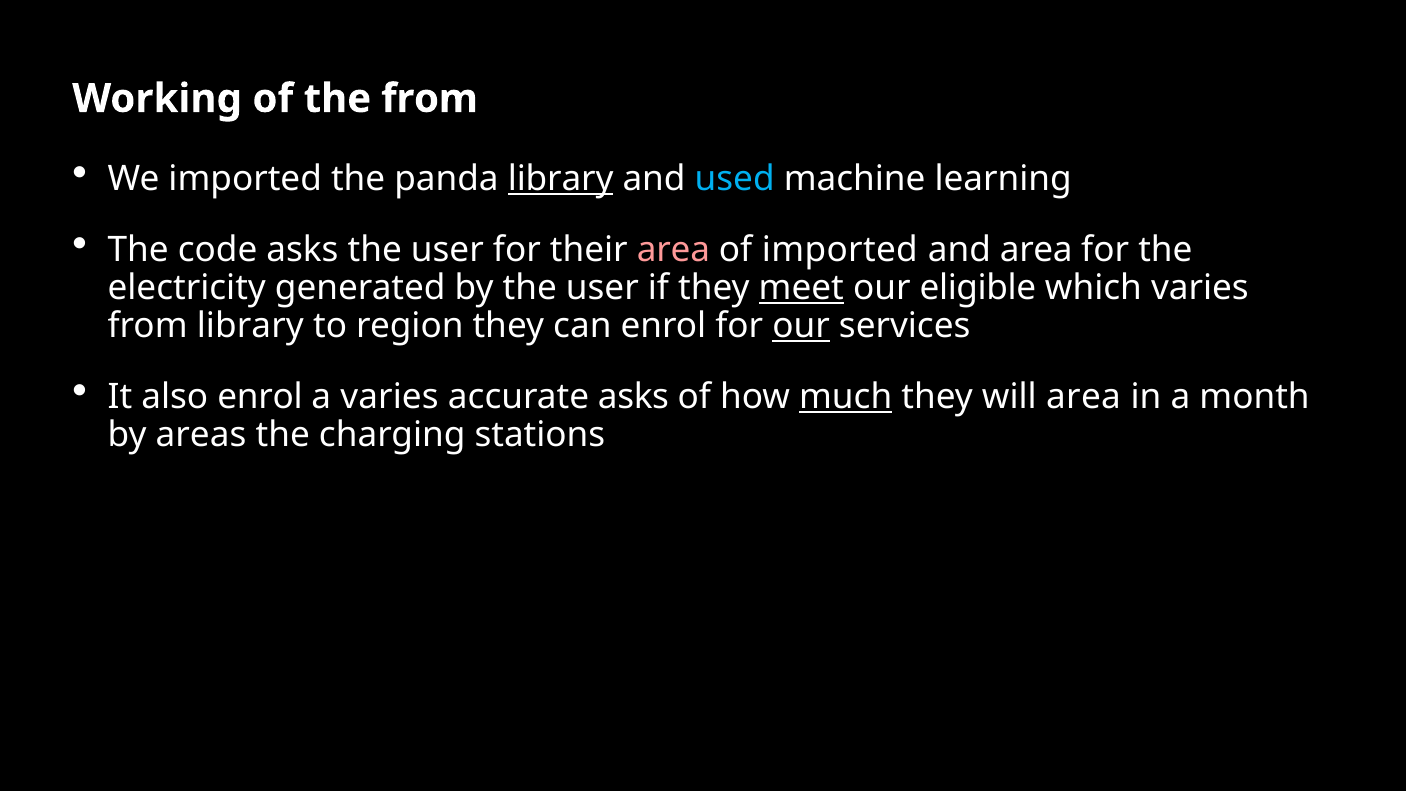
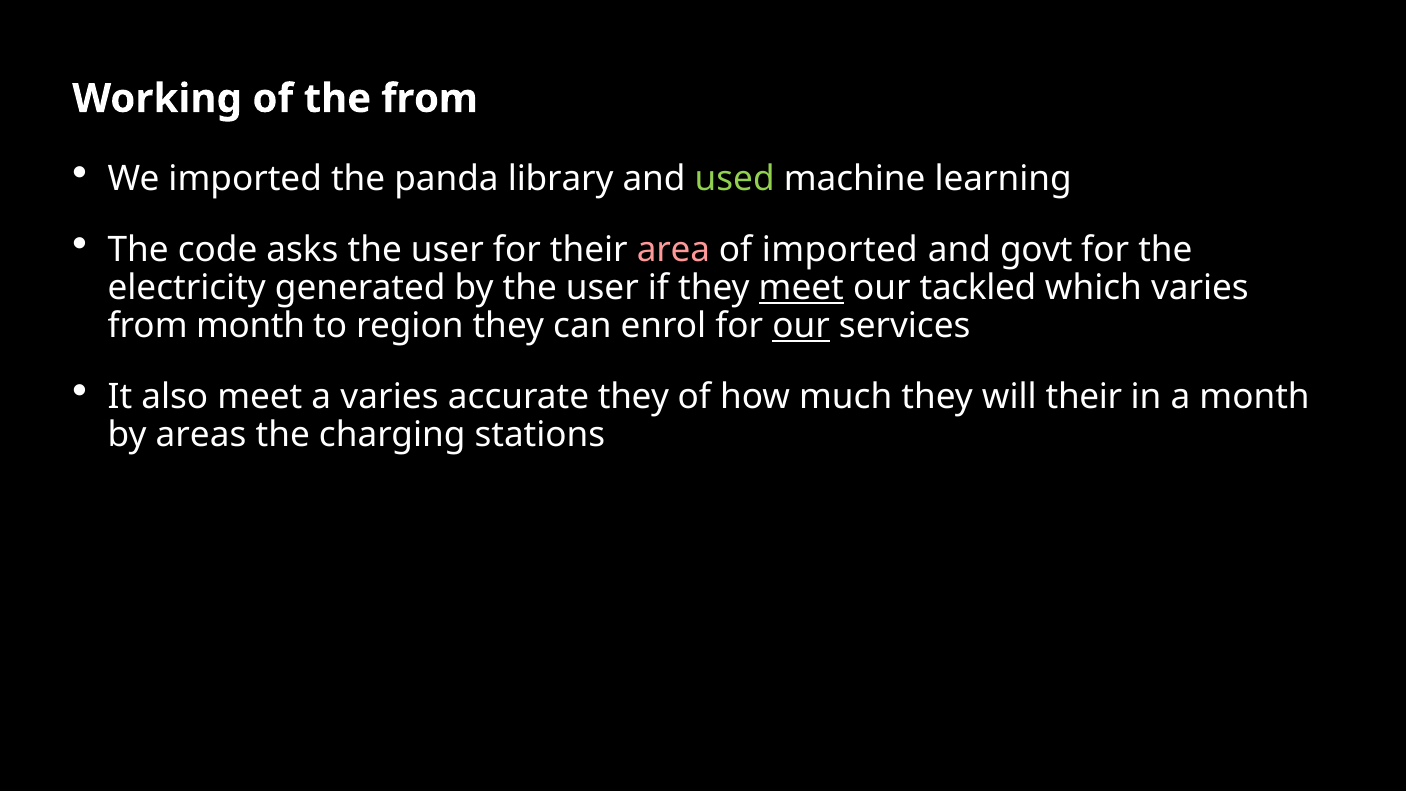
library at (561, 179) underline: present -> none
used colour: light blue -> light green
and area: area -> govt
eligible: eligible -> tackled
from library: library -> month
also enrol: enrol -> meet
accurate asks: asks -> they
much underline: present -> none
will area: area -> their
